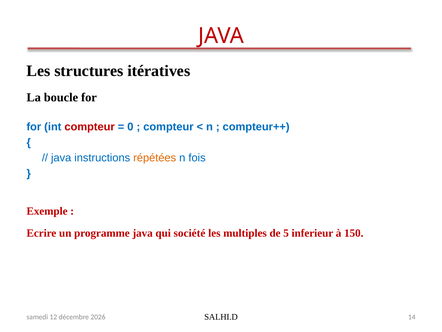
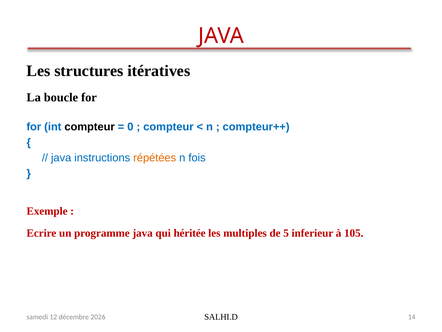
compteur at (90, 127) colour: red -> black
société: société -> héritée
150: 150 -> 105
